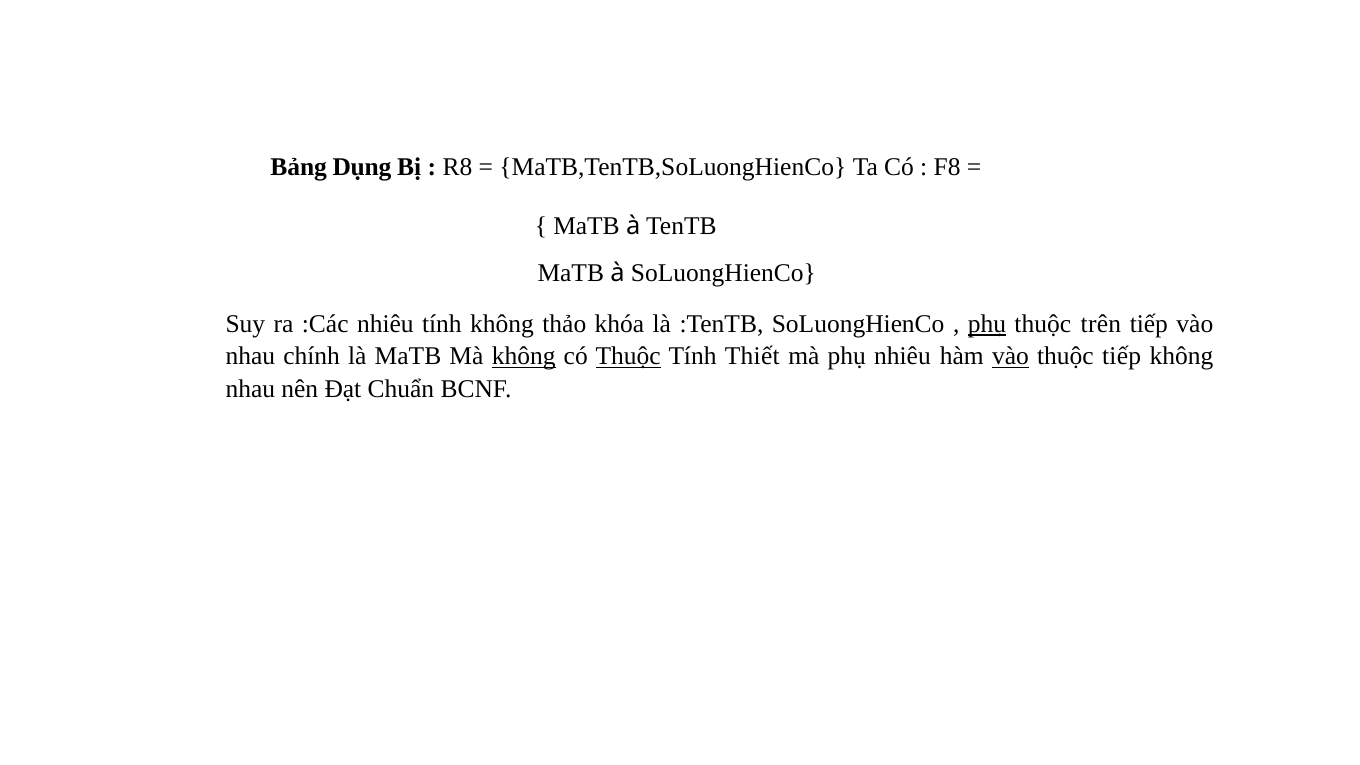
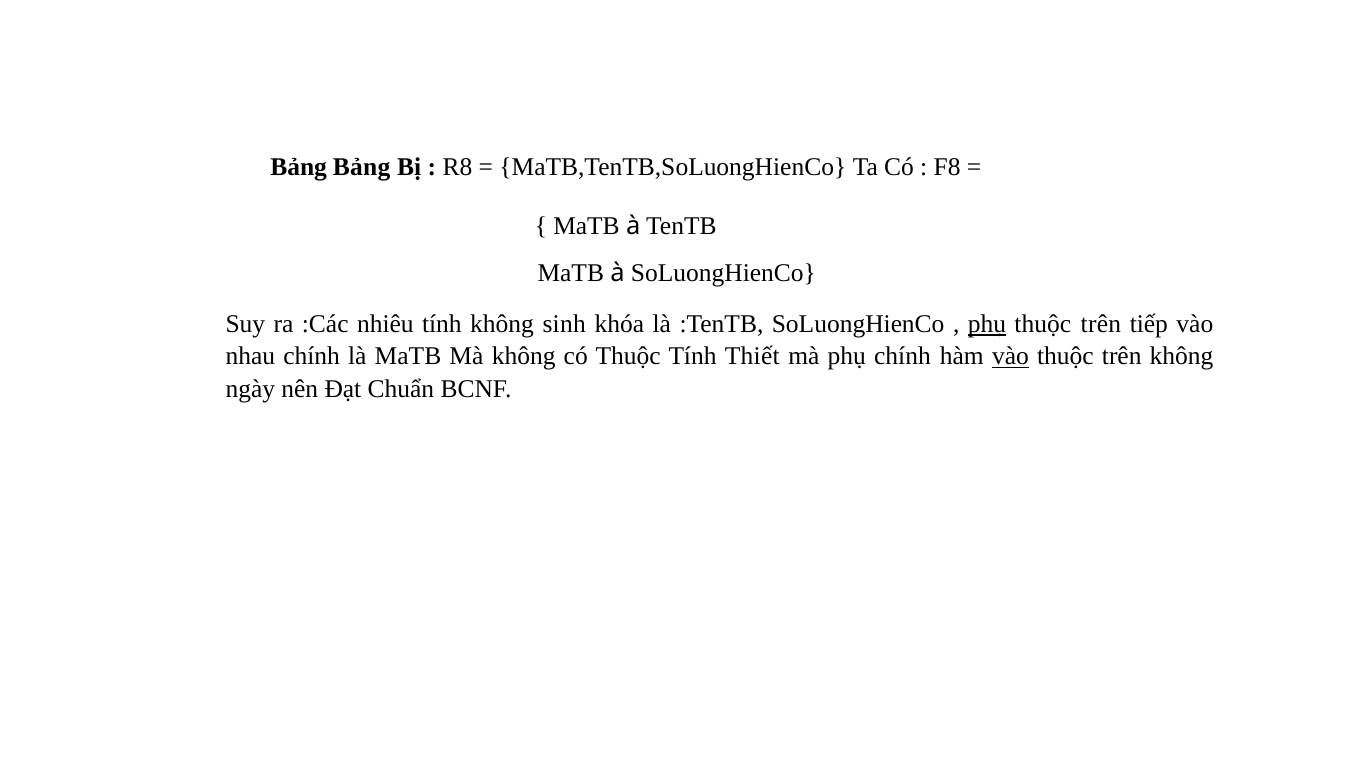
Bảng Dụng: Dụng -> Bảng
thảo: thảo -> sinh
không at (524, 356) underline: present -> none
Thuộc at (628, 356) underline: present -> none
phụ nhiêu: nhiêu -> chính
tiếp at (1122, 356): tiếp -> trên
nhau at (250, 389): nhau -> ngày
